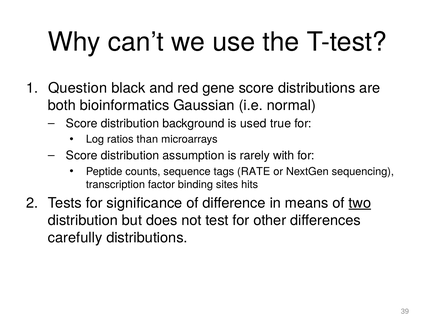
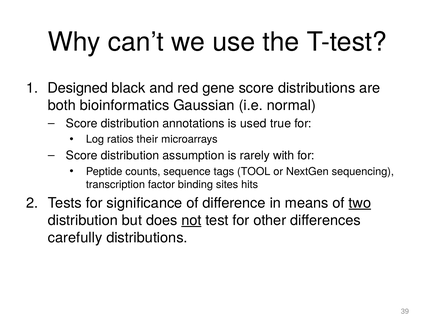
Question: Question -> Designed
background: background -> annotations
than: than -> their
RATE: RATE -> TOOL
not underline: none -> present
